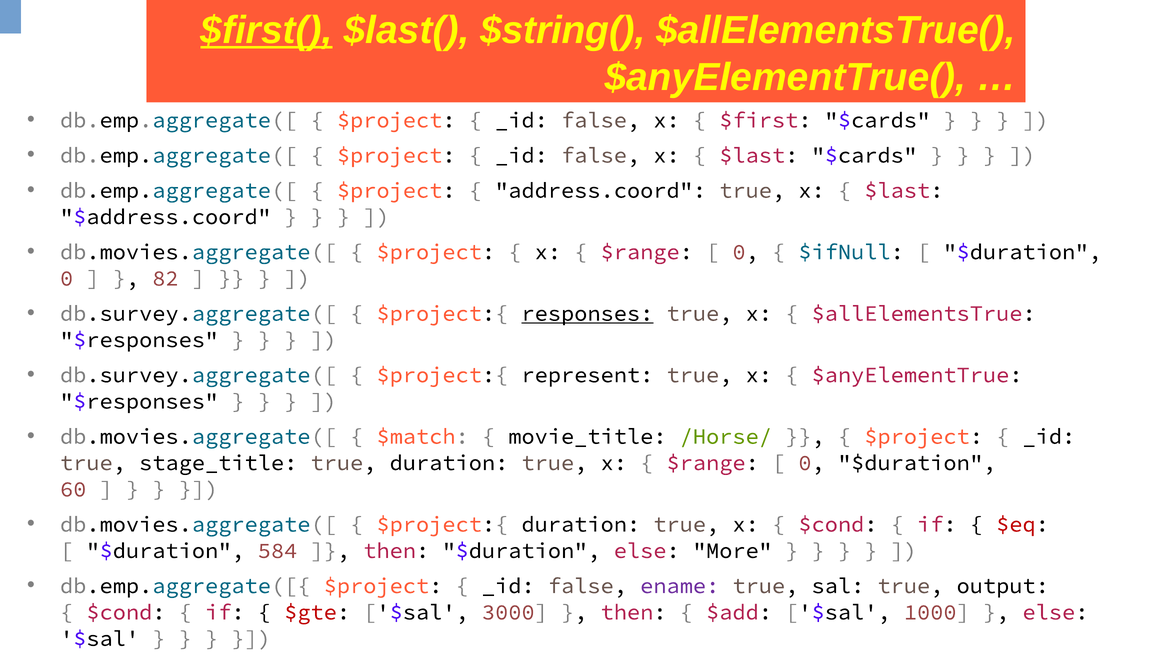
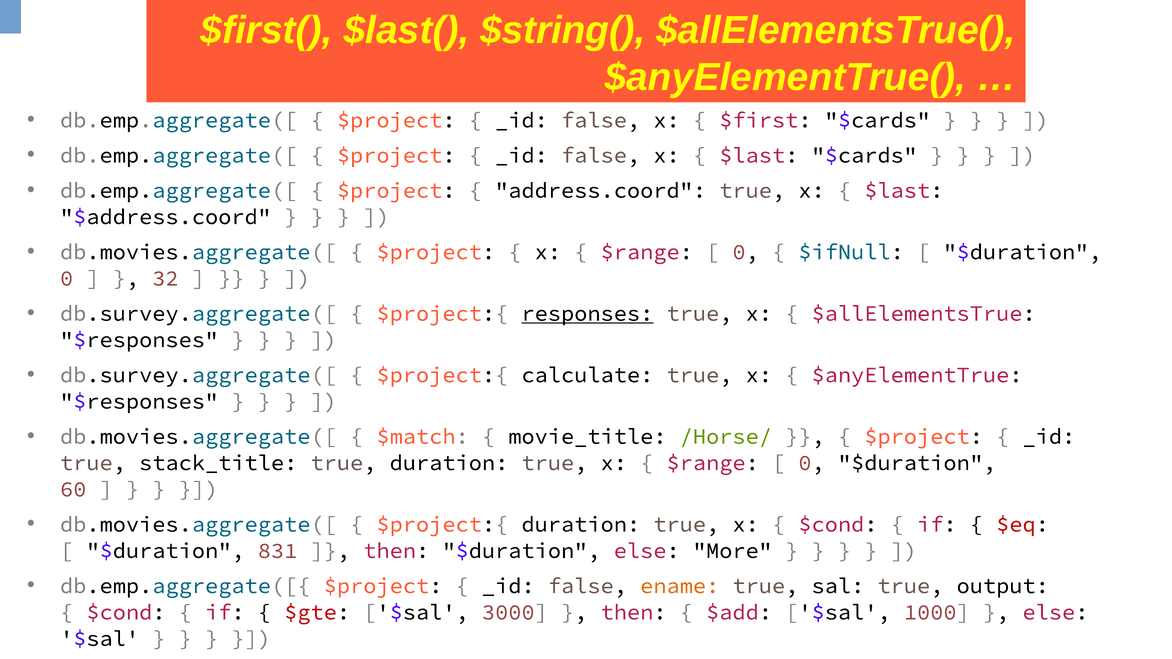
$first( underline: present -> none
82: 82 -> 32
represent: represent -> calculate
stage_title: stage_title -> stack_title
584: 584 -> 831
ename colour: purple -> orange
